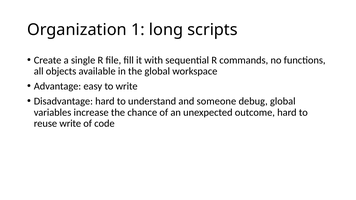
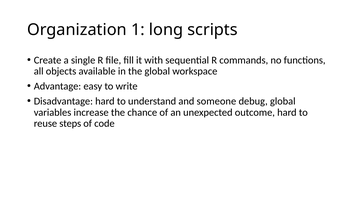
reuse write: write -> steps
